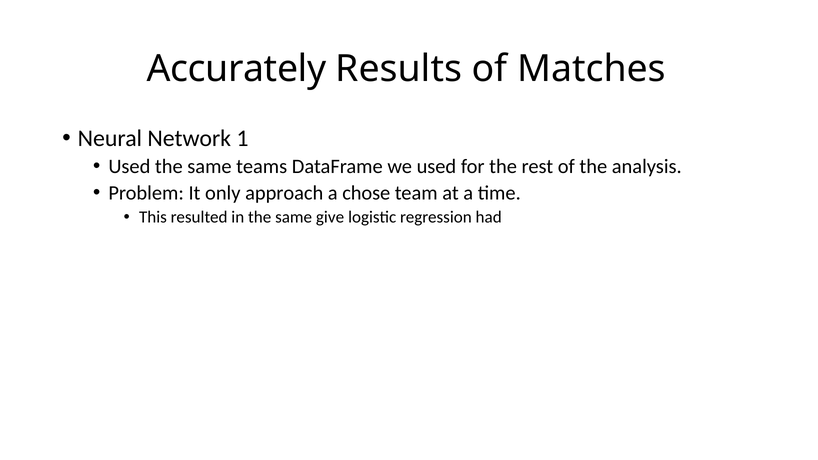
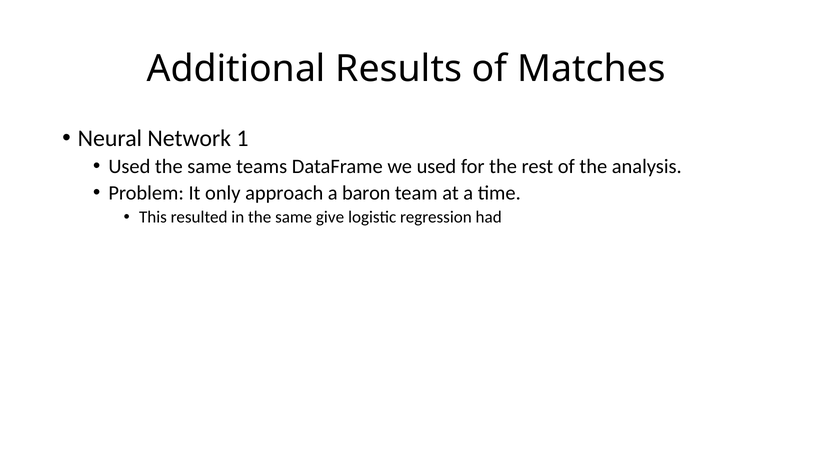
Accurately: Accurately -> Additional
chose: chose -> baron
